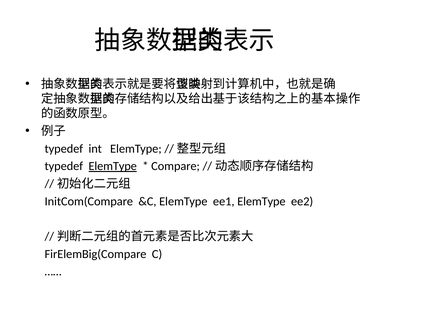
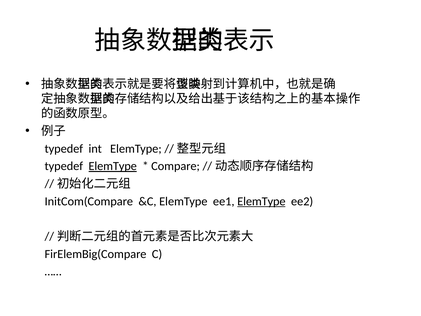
ElemType at (261, 201) underline: none -> present
